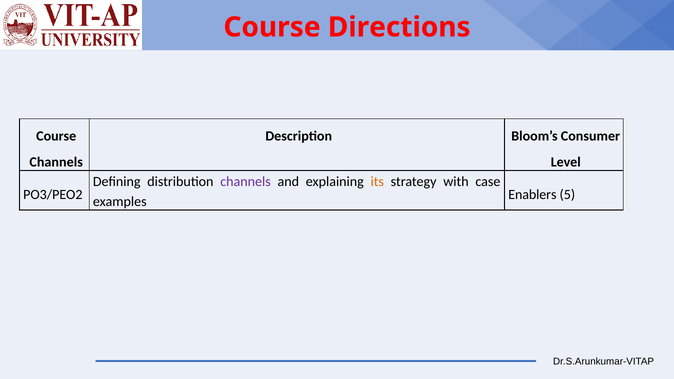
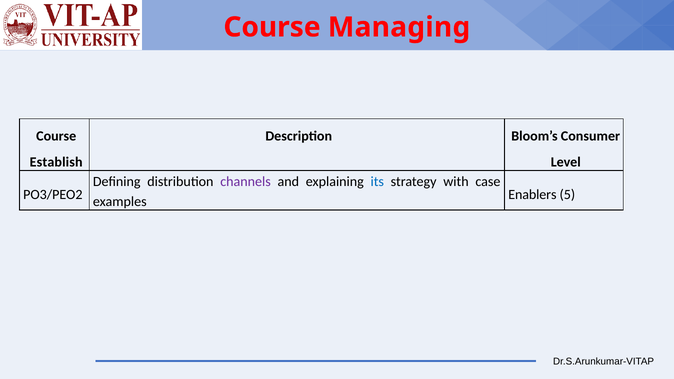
Directions: Directions -> Managing
Channels at (56, 162): Channels -> Establish
its colour: orange -> blue
